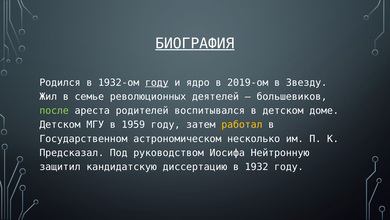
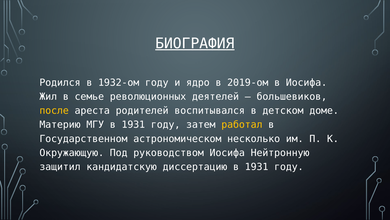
году at (157, 82) underline: present -> none
в Звезду: Звезду -> Иосифа
после colour: light green -> yellow
Детском at (60, 124): Детском -> Материю
МГУ в 1959: 1959 -> 1931
Предсказал: Предсказал -> Окружающую
диссертацию в 1932: 1932 -> 1931
